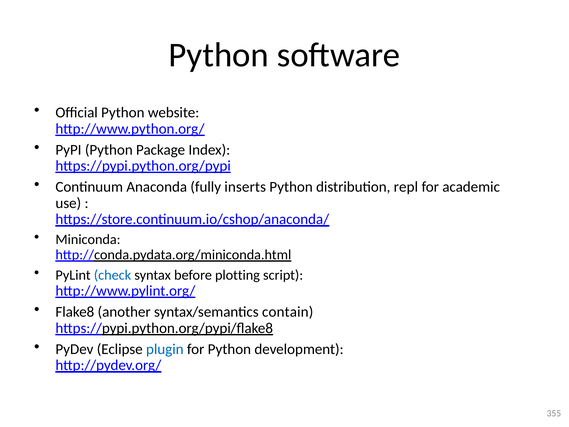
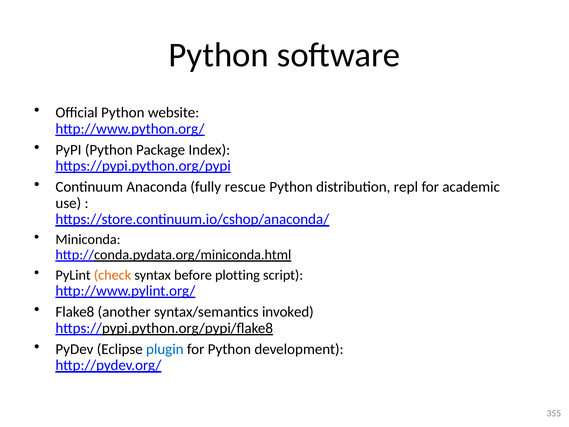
inserts: inserts -> rescue
check colour: blue -> orange
contain: contain -> invoked
